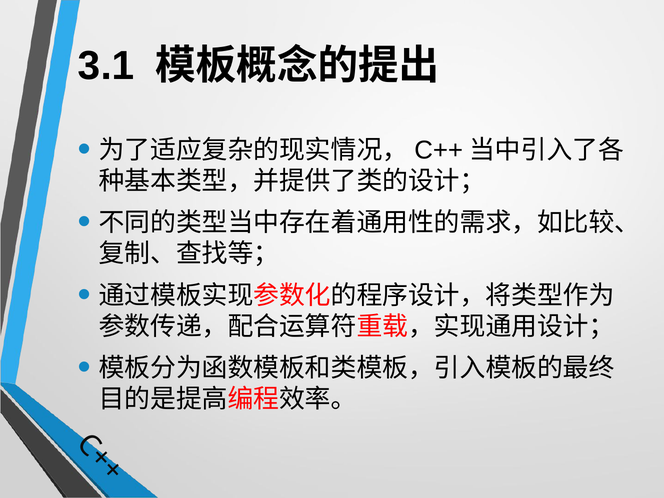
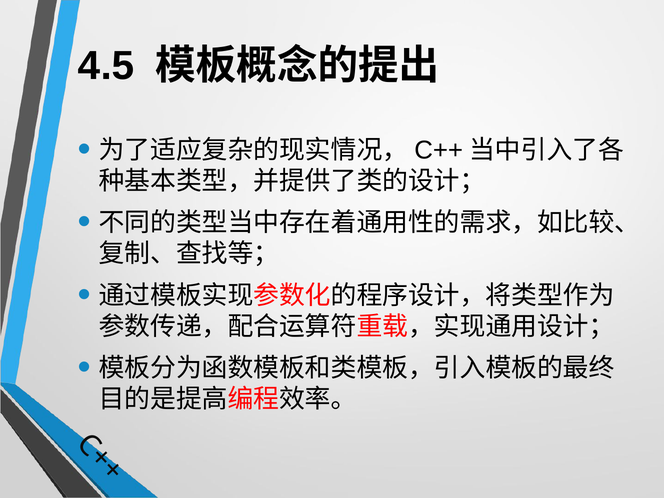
3.1: 3.1 -> 4.5
